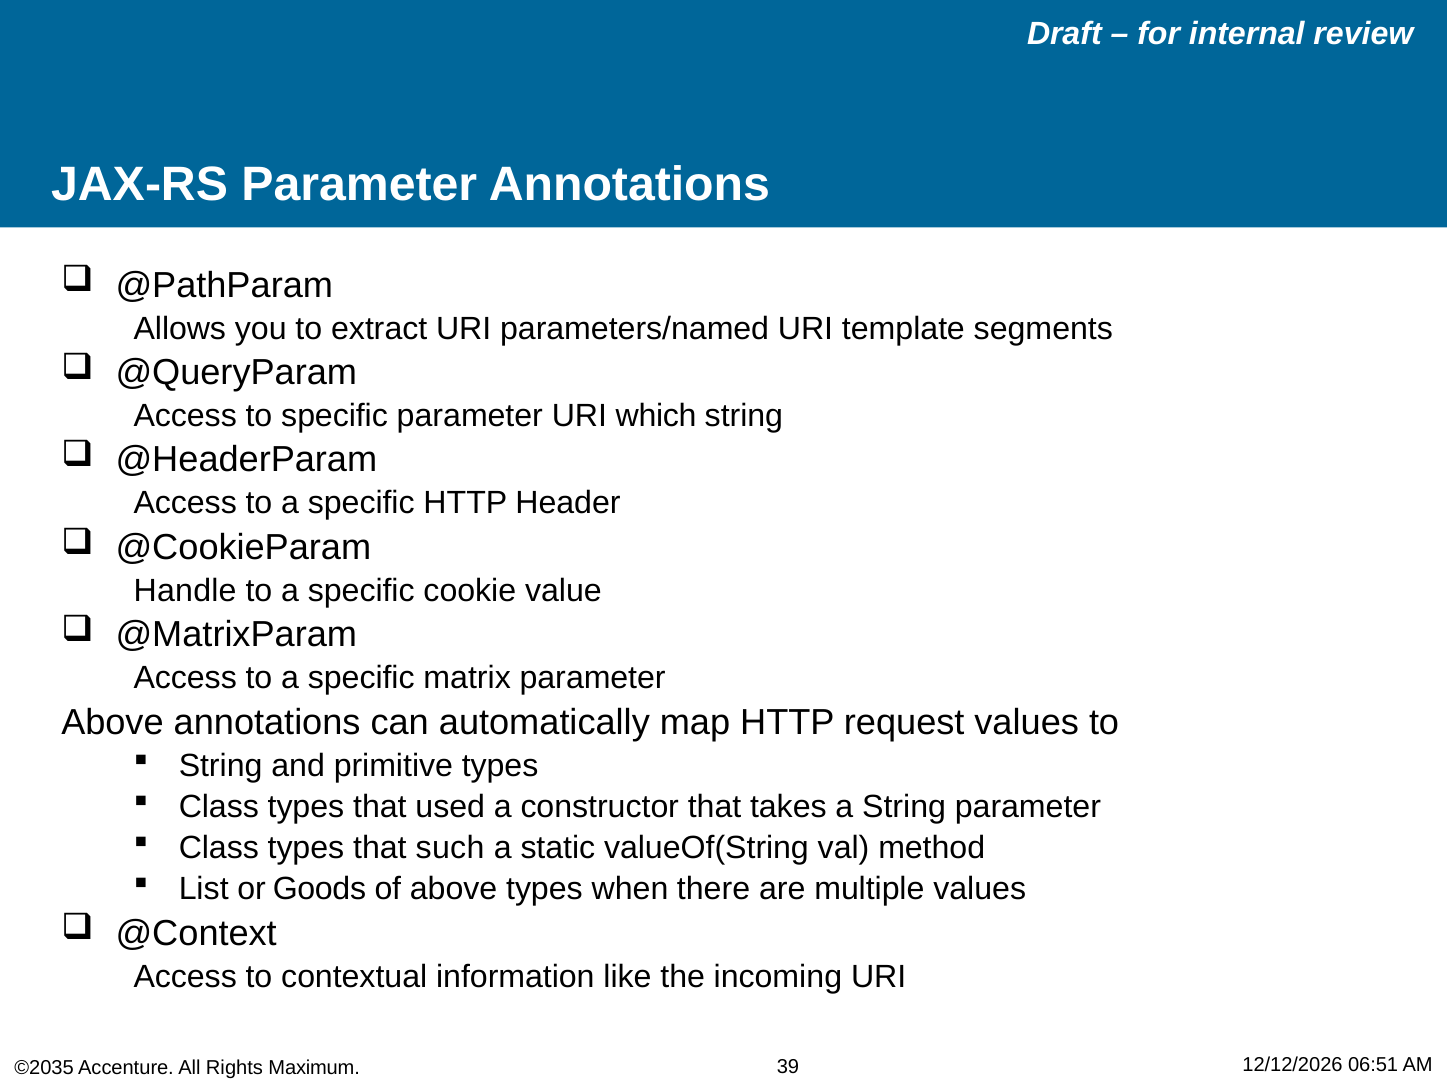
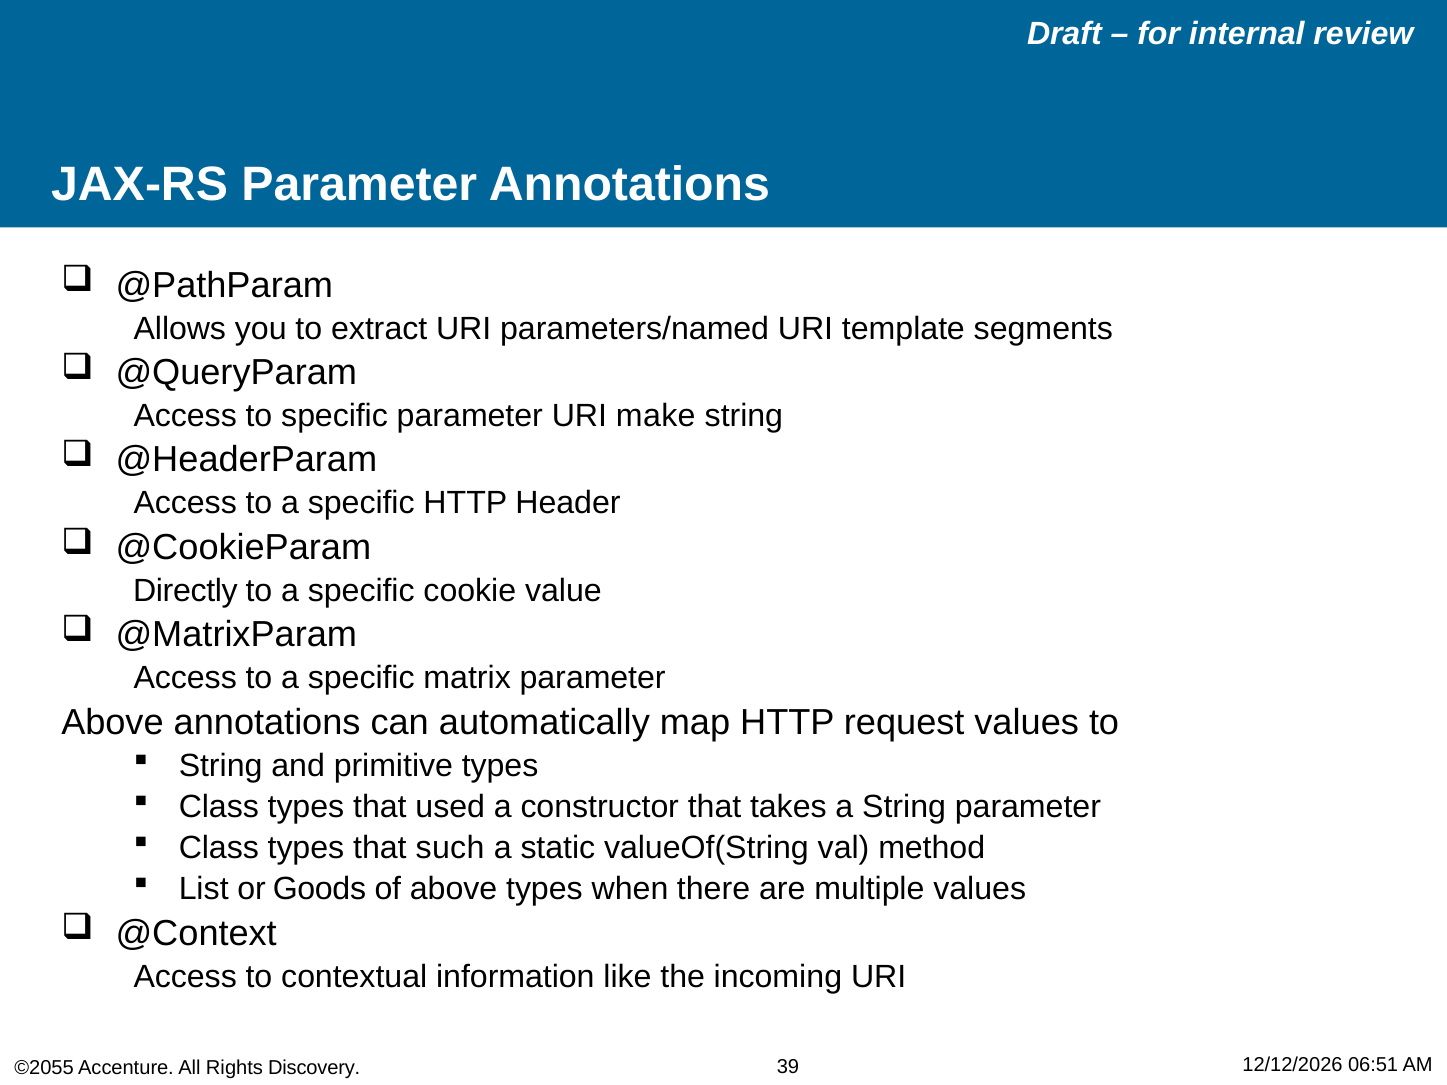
which: which -> make
Handle: Handle -> Directly
©2035: ©2035 -> ©2055
Maximum: Maximum -> Discovery
